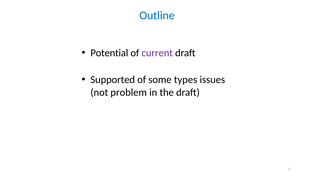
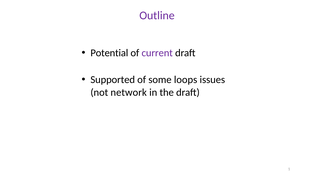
Outline colour: blue -> purple
types: types -> loops
problem: problem -> network
